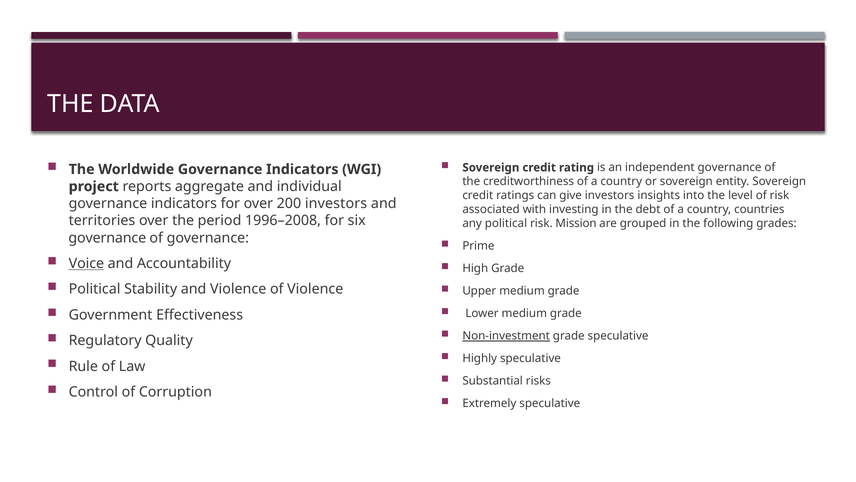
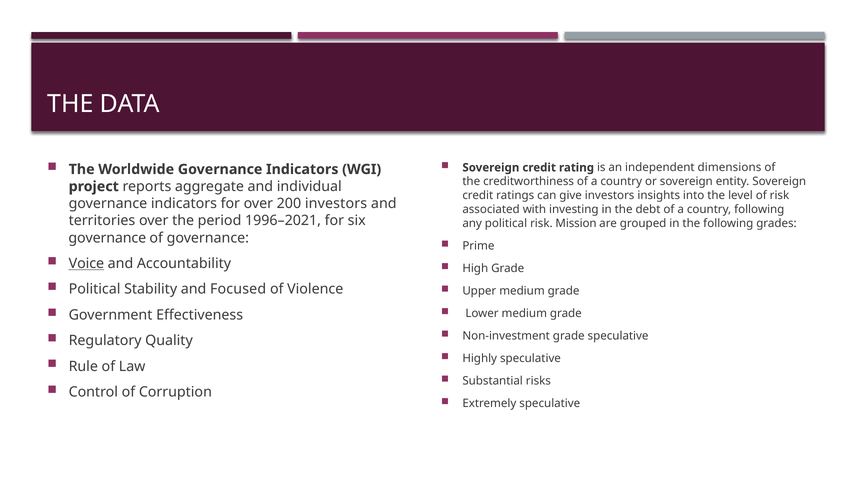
independent governance: governance -> dimensions
country countries: countries -> following
1996–2008: 1996–2008 -> 1996–2021
and Violence: Violence -> Focused
Non-investment underline: present -> none
